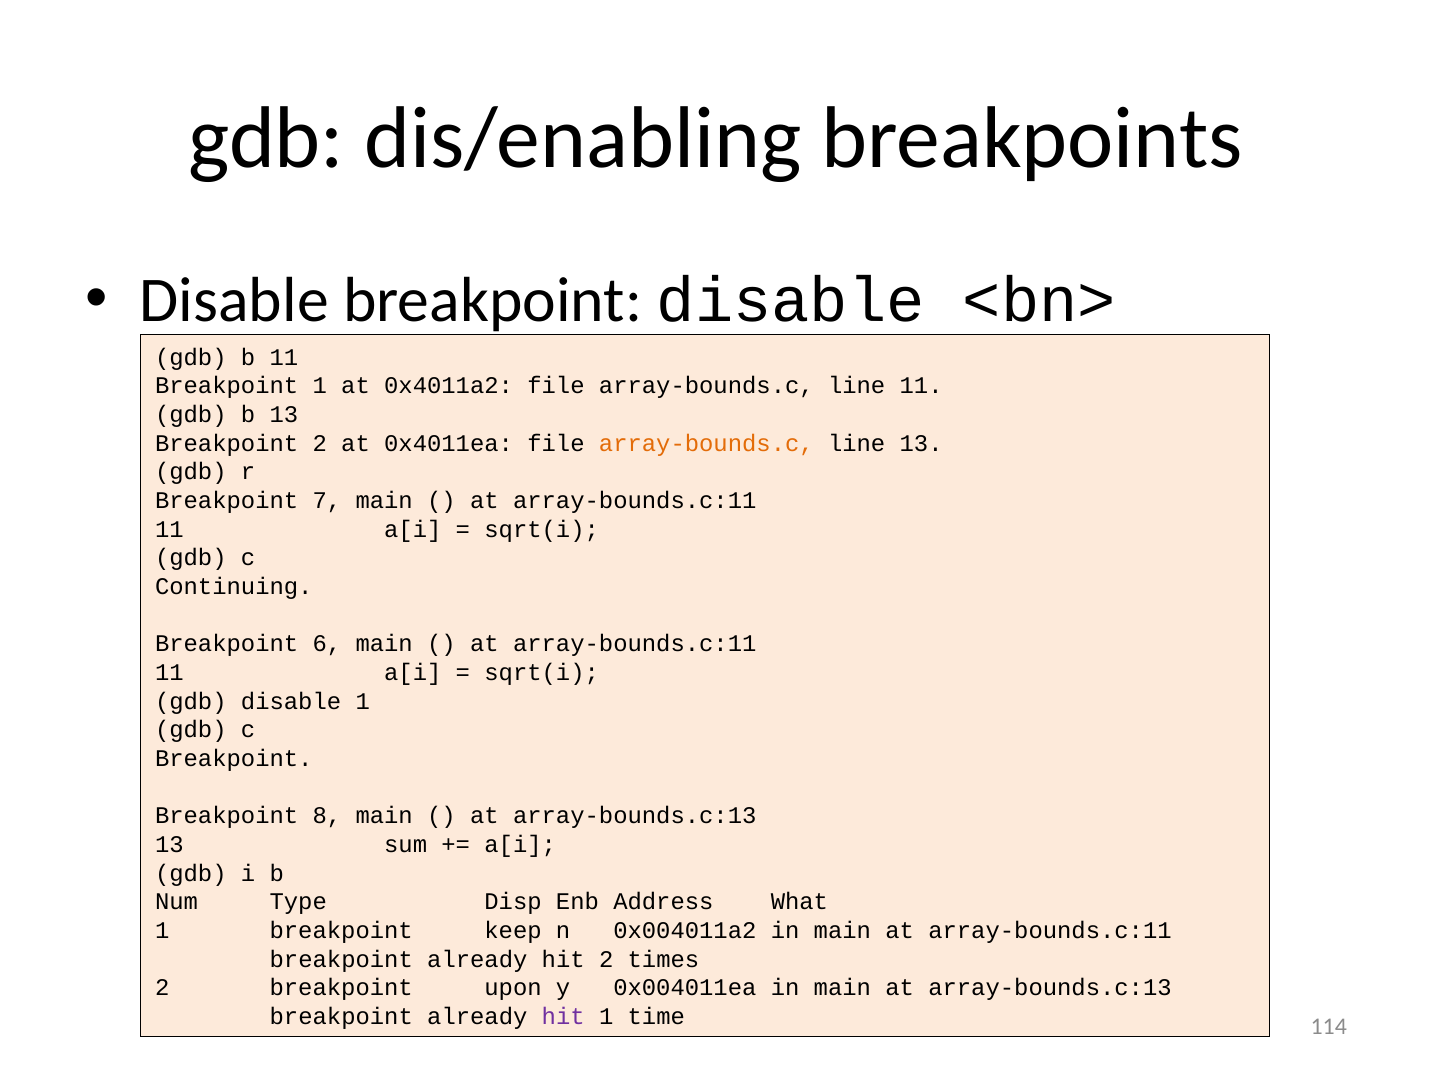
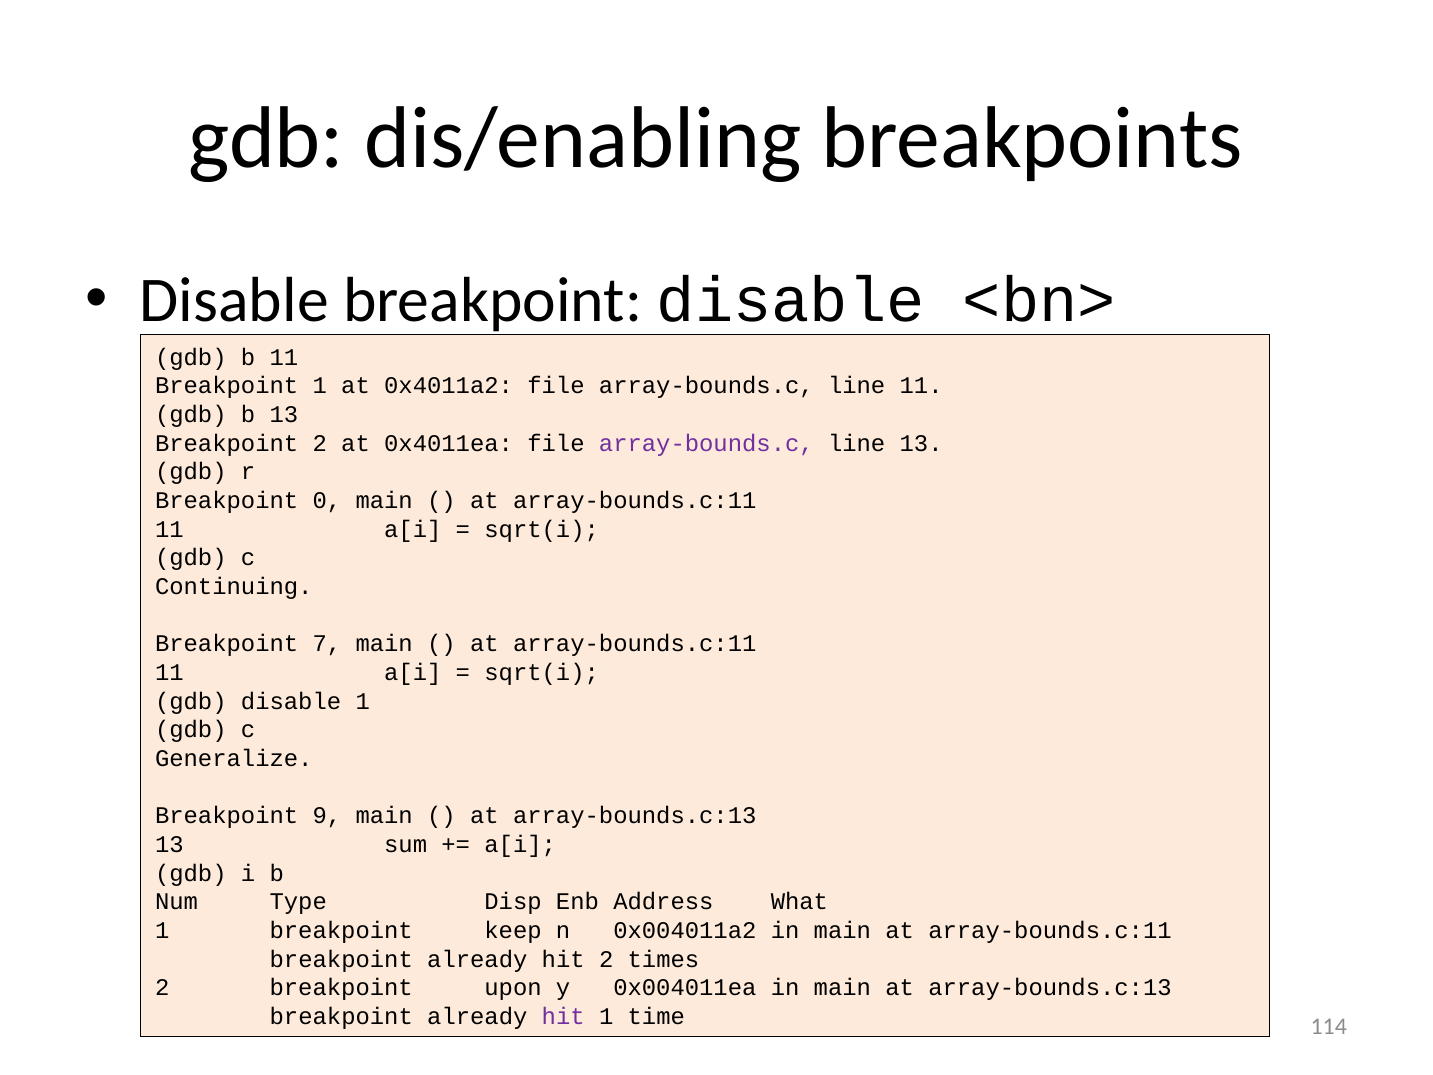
array-bounds.c at (706, 443) colour: orange -> purple
7: 7 -> 0
6: 6 -> 7
Breakpoint at (234, 758): Breakpoint -> Generalize
8: 8 -> 9
